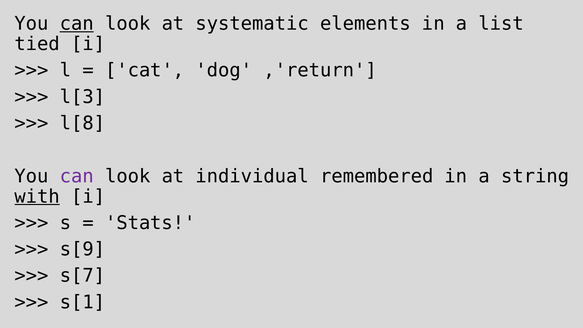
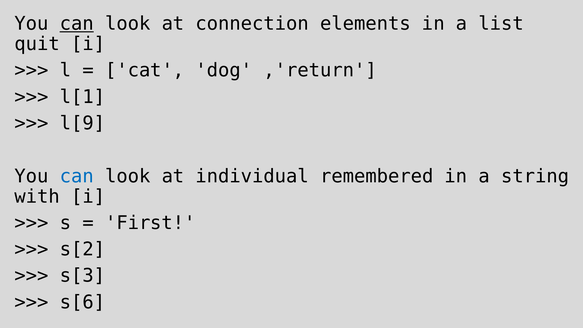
systematic: systematic -> connection
tied: tied -> quit
l[3: l[3 -> l[1
l[8: l[8 -> l[9
can at (77, 176) colour: purple -> blue
with underline: present -> none
Stats: Stats -> First
s[9: s[9 -> s[2
s[7: s[7 -> s[3
s[1: s[1 -> s[6
